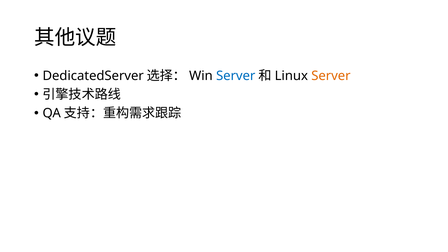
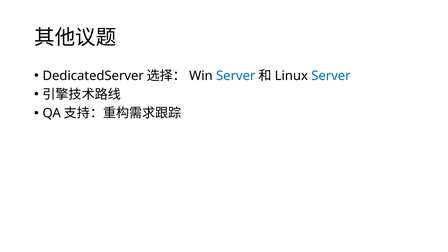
Server at (331, 76) colour: orange -> blue
